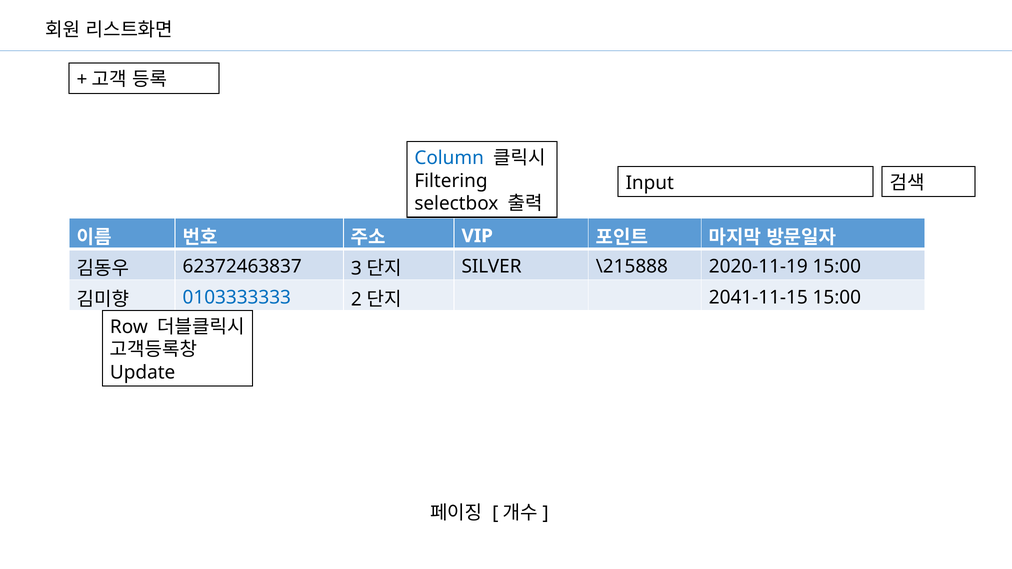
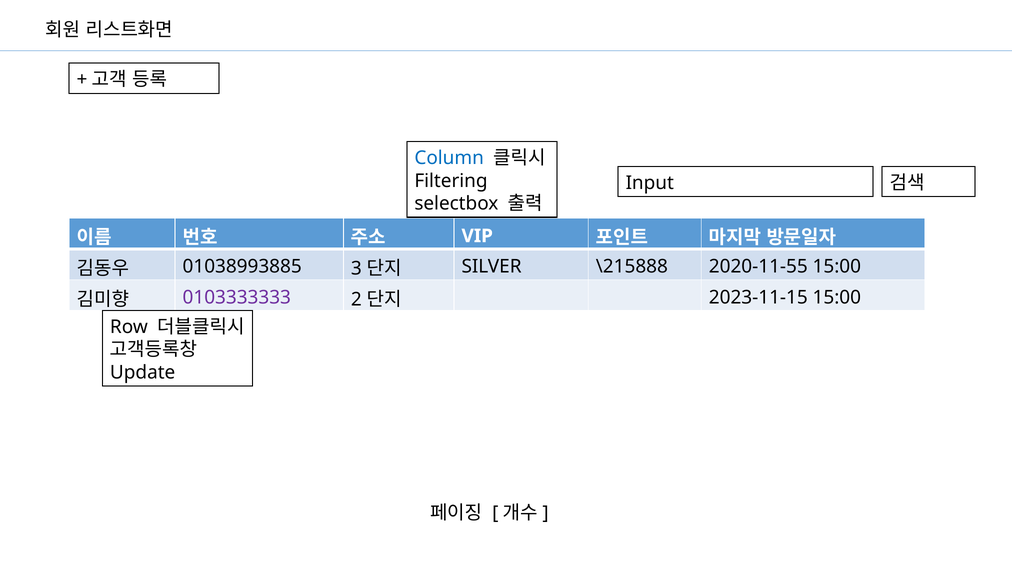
62372463837: 62372463837 -> 01038993885
2020-11-19: 2020-11-19 -> 2020-11-55
0103333333 colour: blue -> purple
2041-11-15: 2041-11-15 -> 2023-11-15
